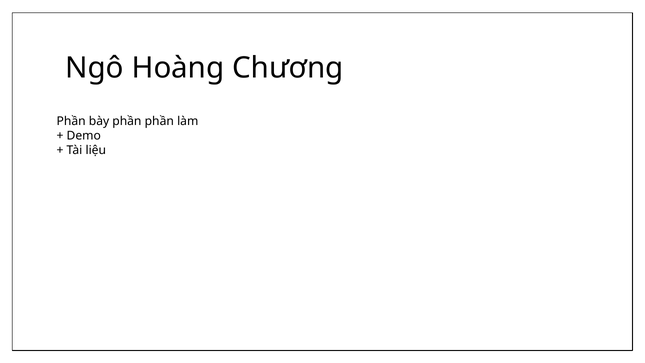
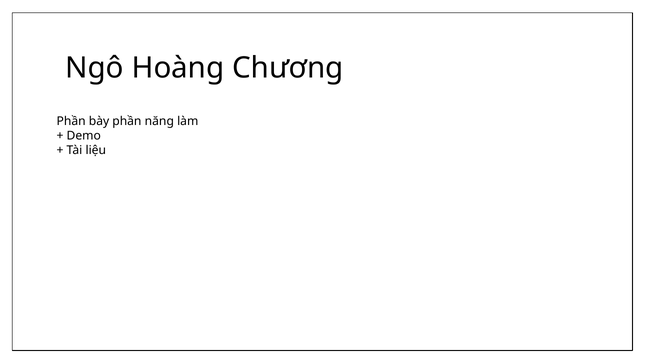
phần phần: phần -> năng
